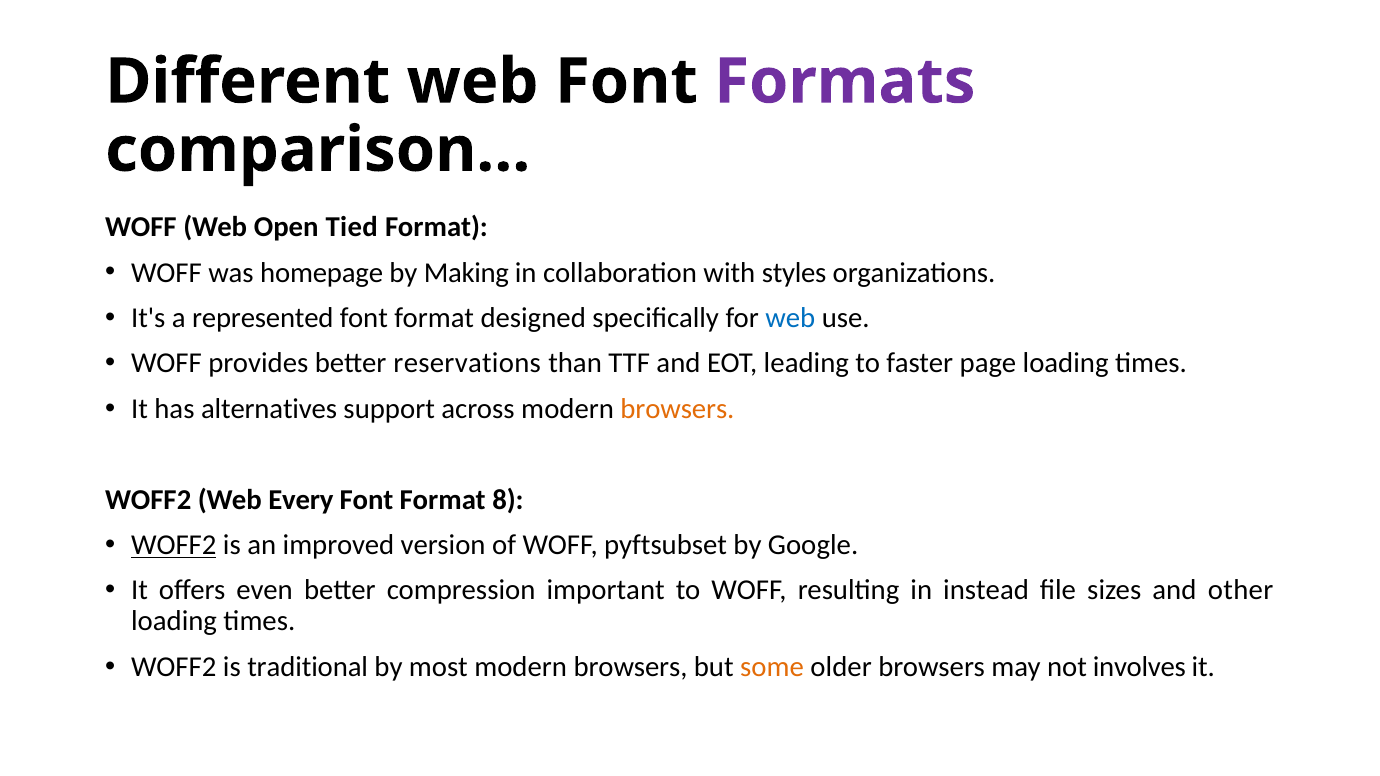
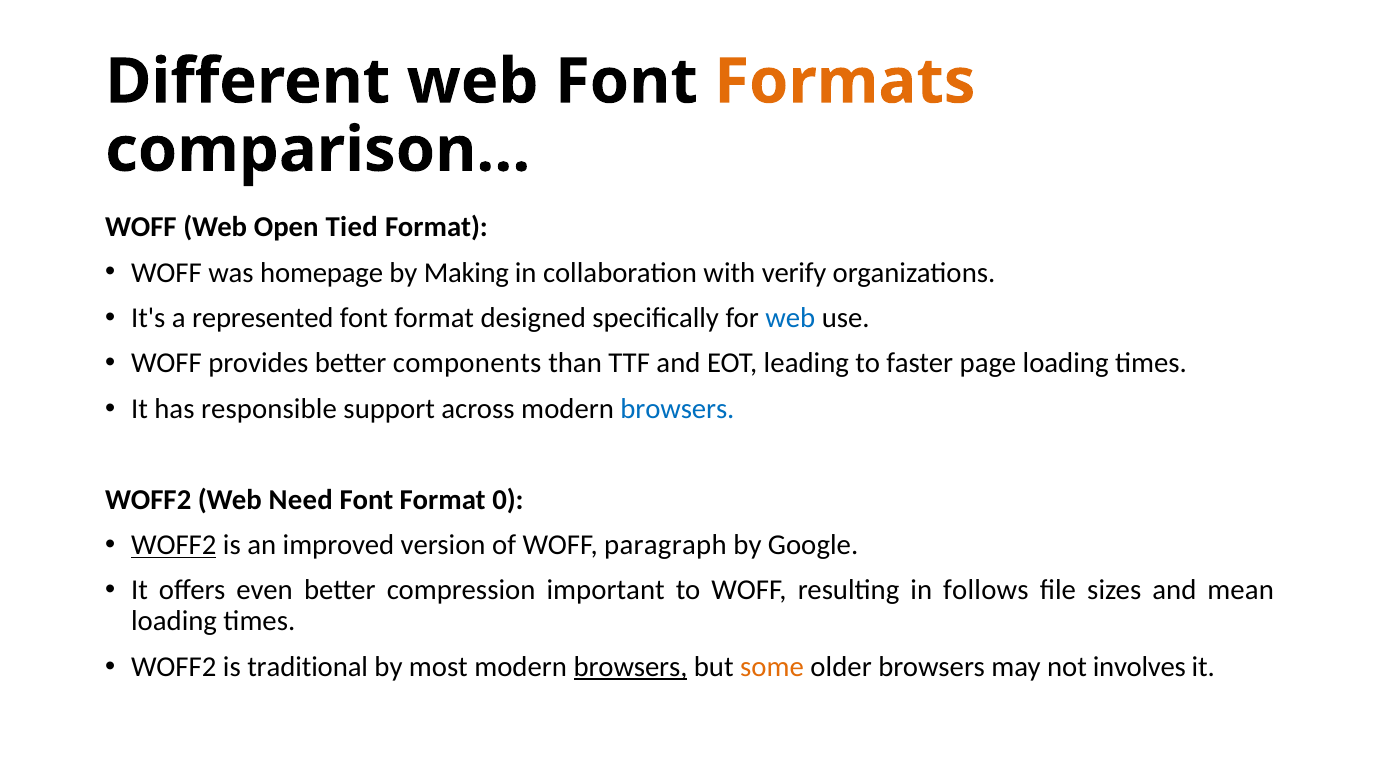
Formats colour: purple -> orange
styles: styles -> verify
reservations: reservations -> components
alternatives: alternatives -> responsible
browsers at (677, 409) colour: orange -> blue
Every: Every -> Need
8: 8 -> 0
pyftsubset: pyftsubset -> paragraph
instead: instead -> follows
other: other -> mean
browsers at (631, 667) underline: none -> present
